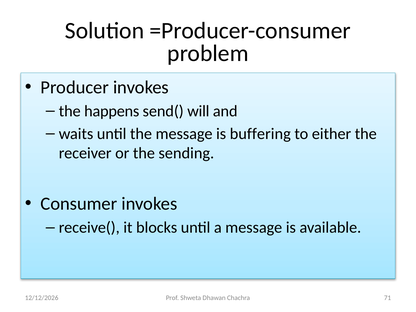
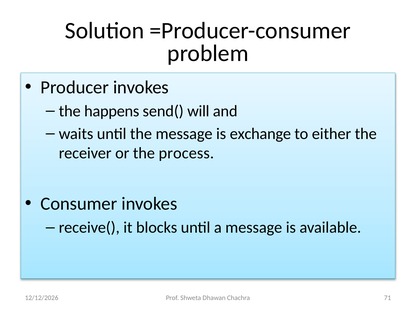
buffering: buffering -> exchange
sending: sending -> process
